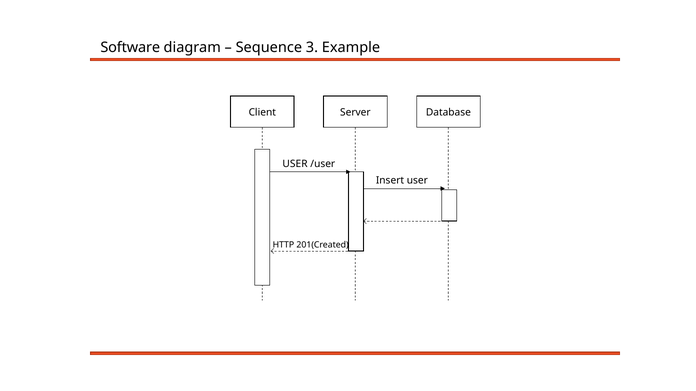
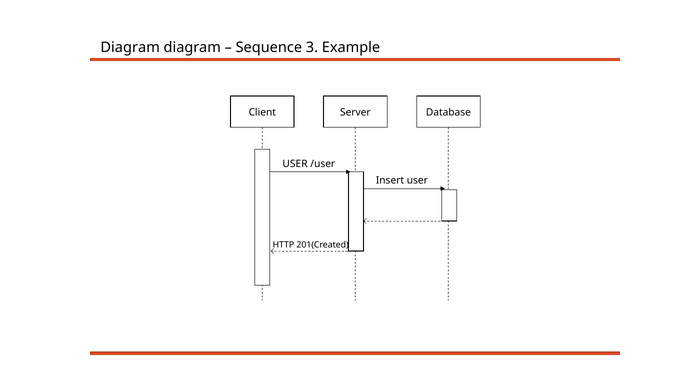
Software at (130, 48): Software -> Diagram
